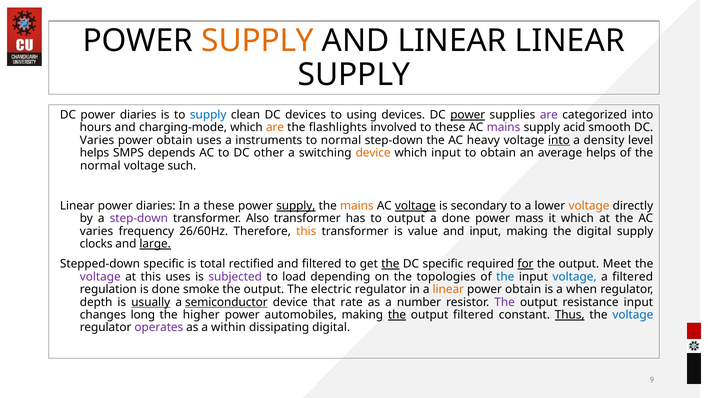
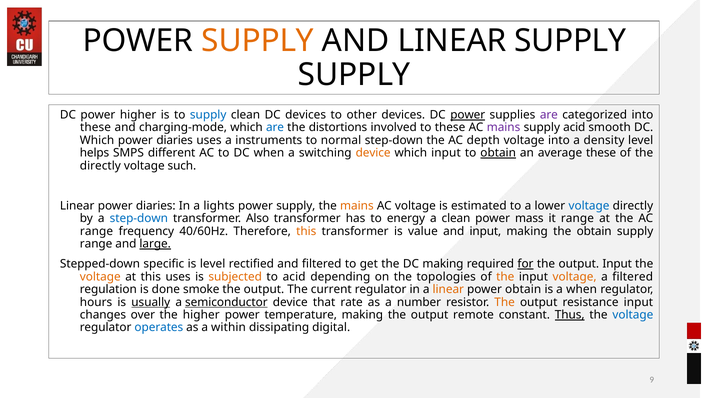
LINEAR LINEAR: LINEAR -> SUPPLY
DC power diaries: diaries -> higher
using: using -> other
hours at (96, 128): hours -> these
are at (275, 128) colour: orange -> blue
flashlights: flashlights -> distortions
Varies at (97, 140): Varies -> Which
obtain at (175, 140): obtain -> diaries
heavy: heavy -> depth
into at (559, 140) underline: present -> none
depends: depends -> different
DC other: other -> when
obtain at (498, 153) underline: none -> present
average helps: helps -> these
normal at (100, 166): normal -> directly
a these: these -> lights
supply at (296, 206) underline: present -> none
voltage at (415, 206) underline: present -> none
secondary: secondary -> estimated
voltage at (589, 206) colour: orange -> blue
step-down at (139, 219) colour: purple -> blue
to output: output -> energy
a done: done -> clean
it which: which -> range
varies at (97, 231): varies -> range
26/60Hz: 26/60Hz -> 40/60Hz
the digital: digital -> obtain
clocks at (96, 244): clocks -> range
is total: total -> level
the at (390, 264) underline: present -> none
DC specific: specific -> making
output Meet: Meet -> Input
voltage at (100, 277) colour: purple -> orange
subjected colour: purple -> orange
to load: load -> acid
the at (505, 277) colour: blue -> orange
voltage at (575, 277) colour: blue -> orange
electric: electric -> current
depth: depth -> hours
The at (505, 302) colour: purple -> orange
long: long -> over
automobiles: automobiles -> temperature
the at (397, 315) underline: present -> none
output filtered: filtered -> remote
operates colour: purple -> blue
